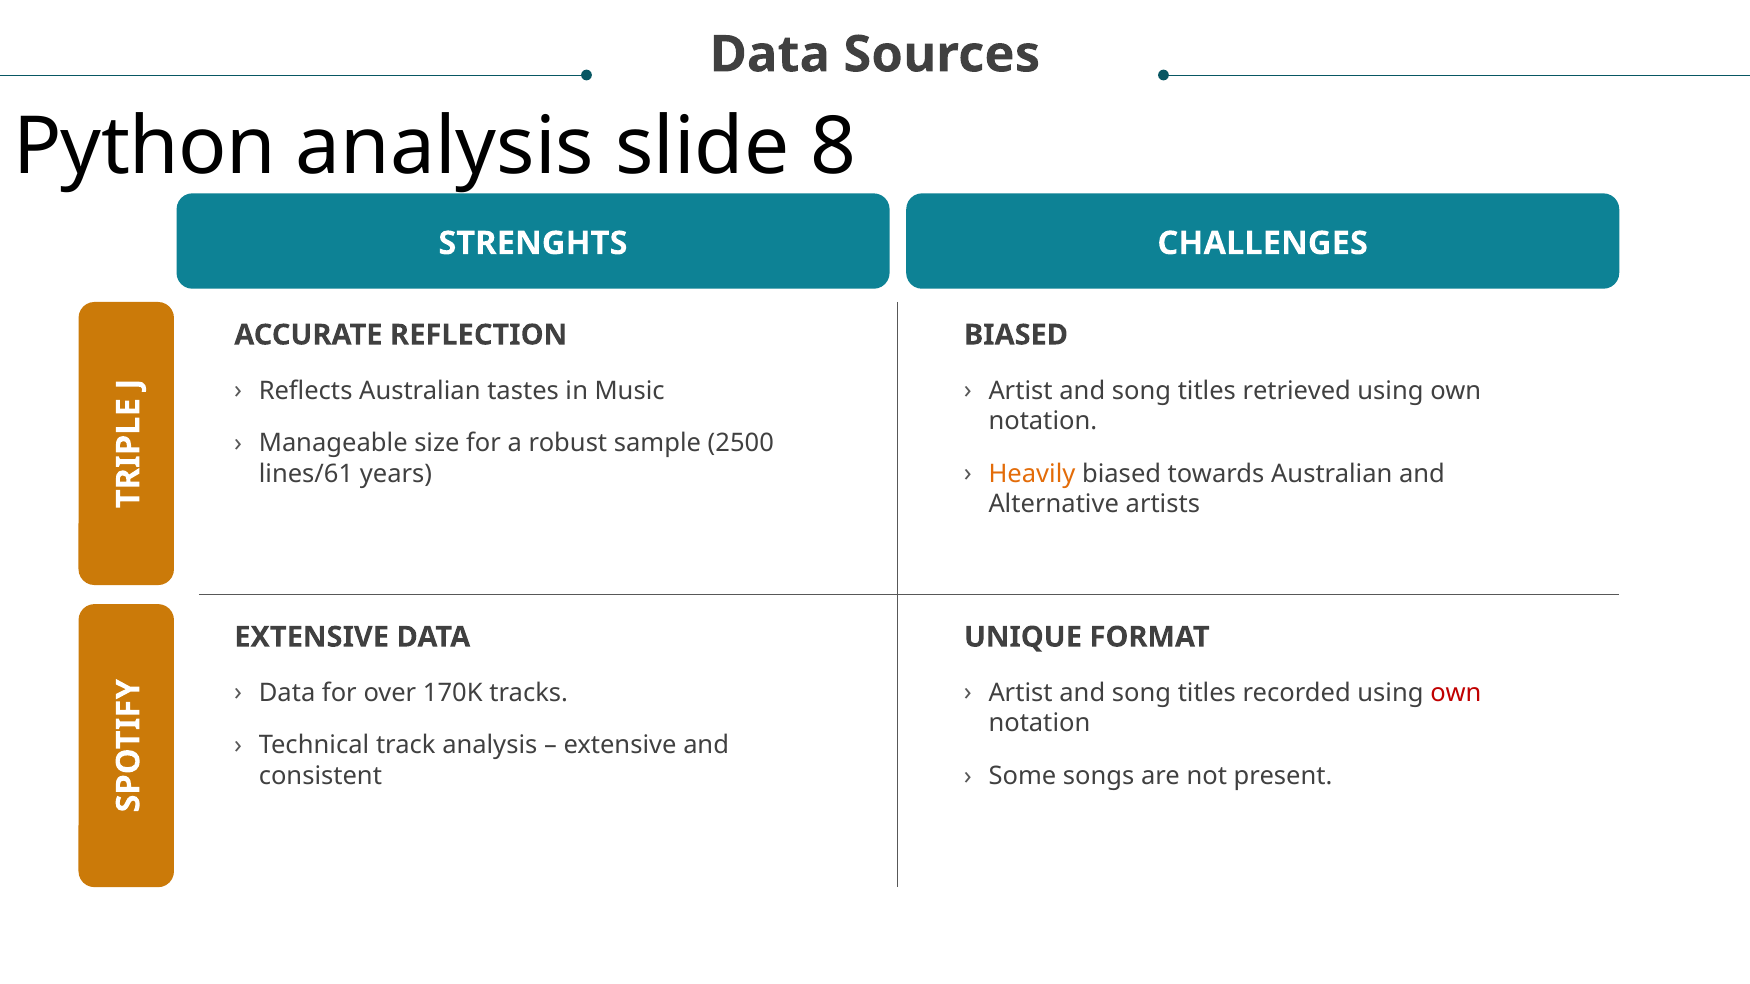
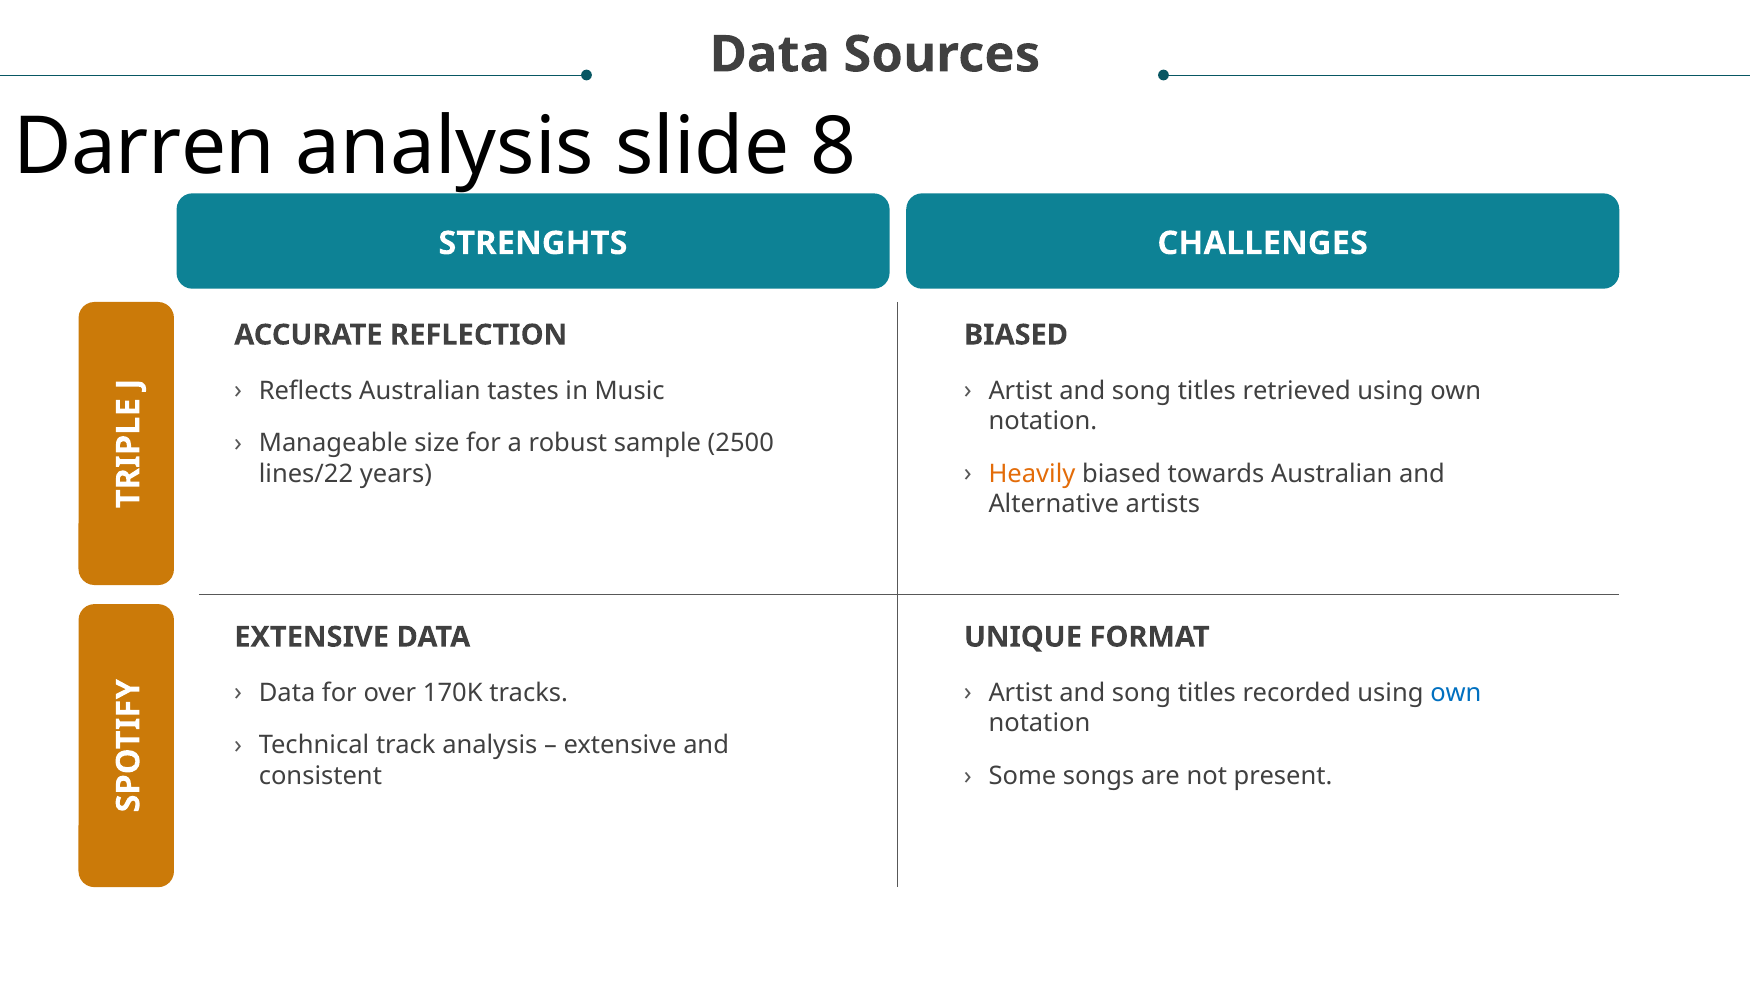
Python: Python -> Darren
lines/61: lines/61 -> lines/22
own at (1456, 693) colour: red -> blue
